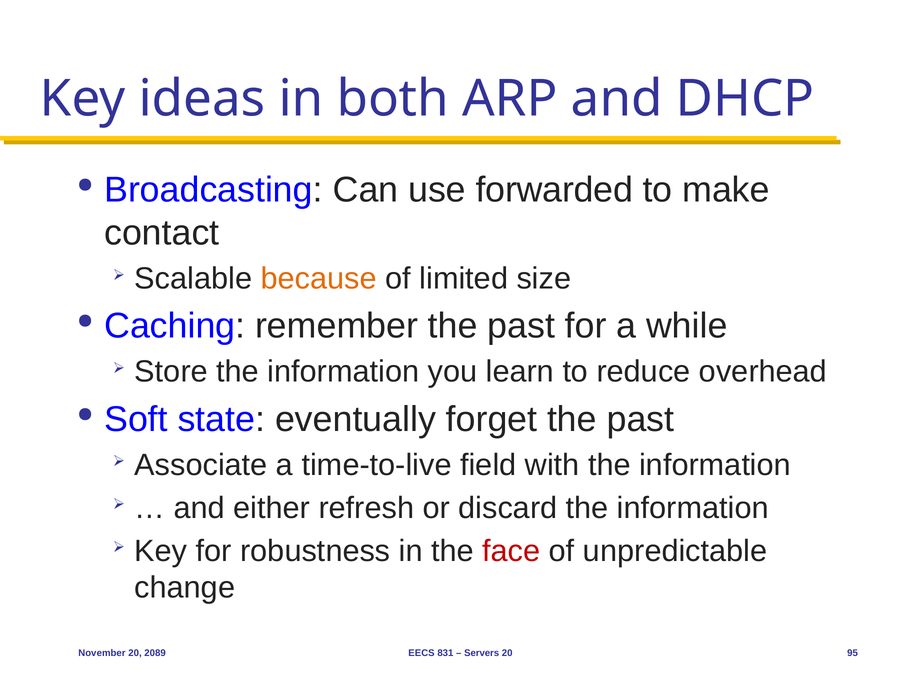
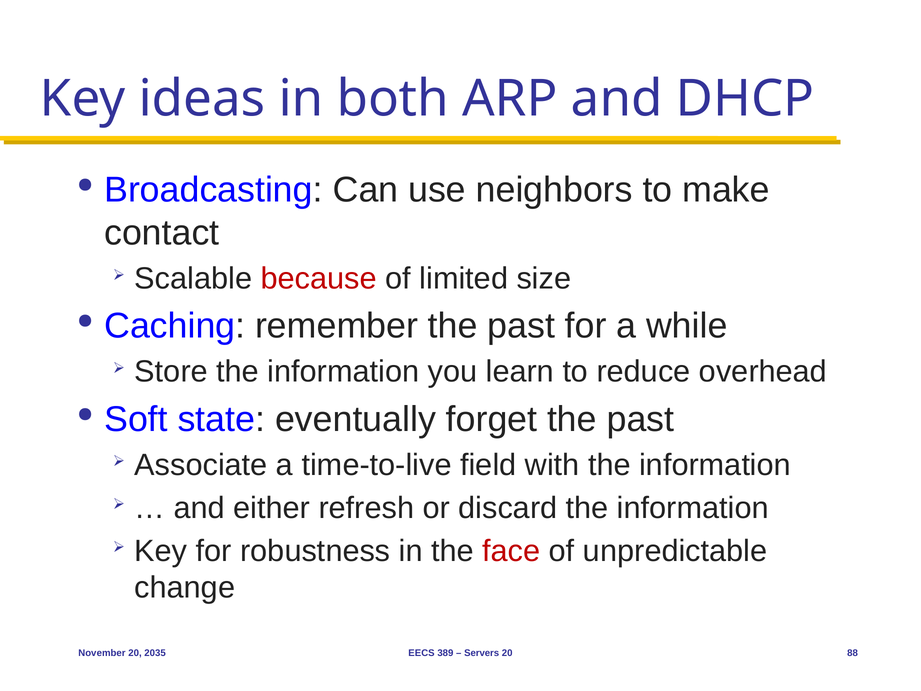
forwarded: forwarded -> neighbors
because colour: orange -> red
2089: 2089 -> 2035
831: 831 -> 389
95: 95 -> 88
